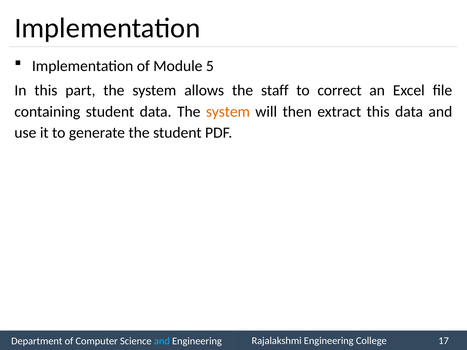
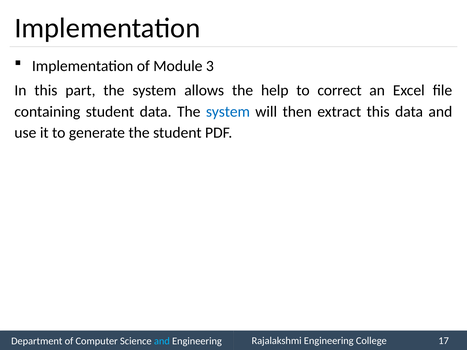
5: 5 -> 3
staff: staff -> help
system at (228, 112) colour: orange -> blue
